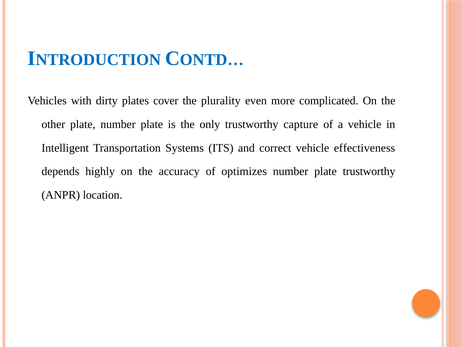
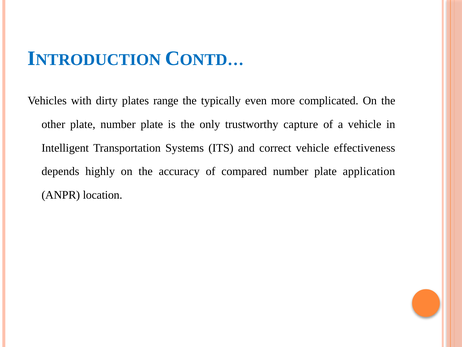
cover: cover -> range
plurality: plurality -> typically
optimizes: optimizes -> compared
plate trustworthy: trustworthy -> application
